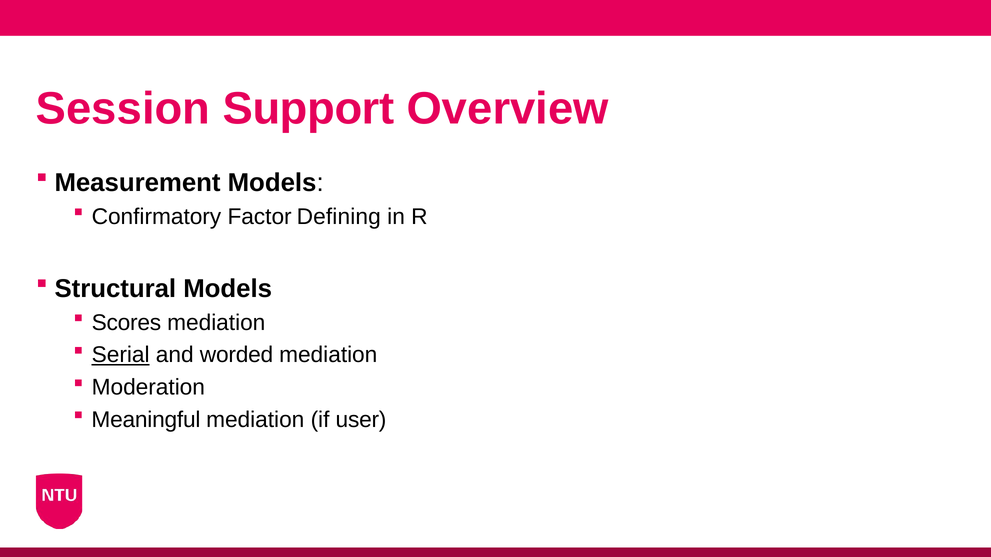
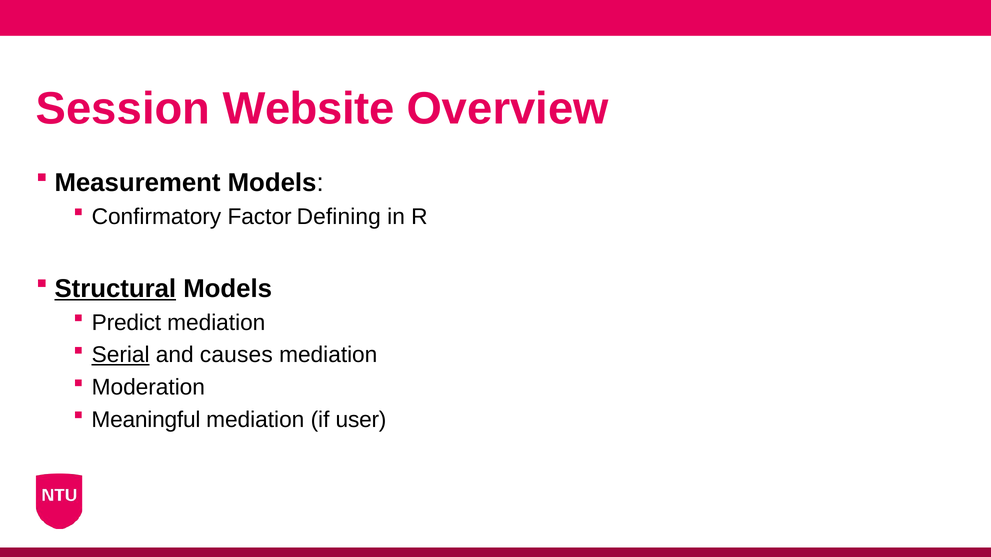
Support: Support -> Website
Structural underline: none -> present
Scores: Scores -> Predict
worded: worded -> causes
